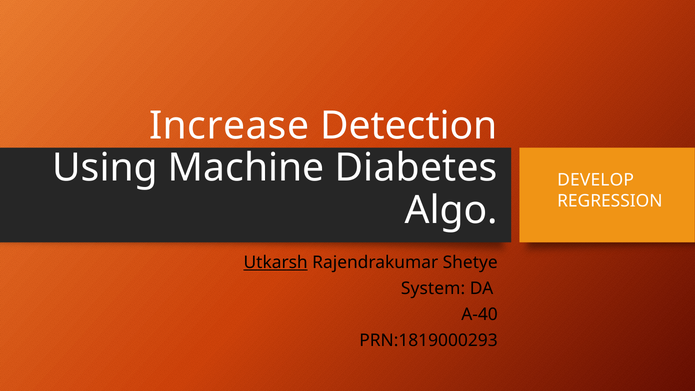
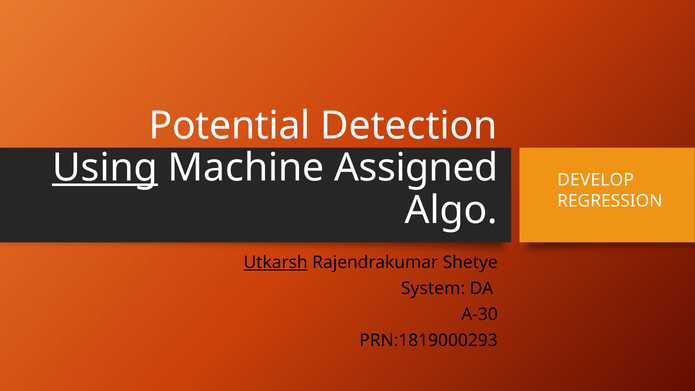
Increase: Increase -> Potential
Using underline: none -> present
Diabetes: Diabetes -> Assigned
A-40: A-40 -> A-30
